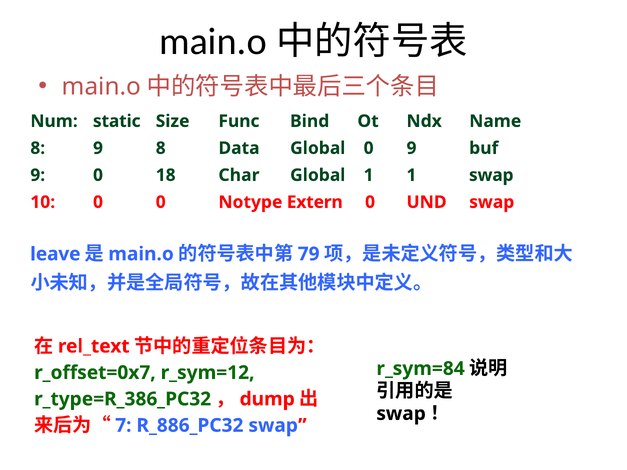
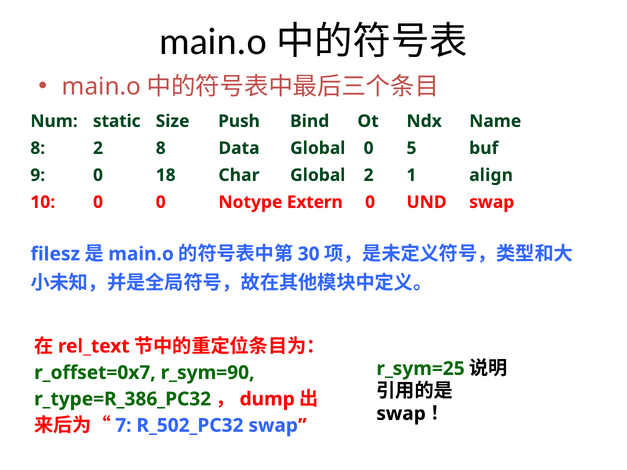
Func: Func -> Push
8 9: 9 -> 2
0 9: 9 -> 5
Global 1: 1 -> 2
1 swap: swap -> align
leave: leave -> filesz
79: 79 -> 30
r_sym=84: r_sym=84 -> r_sym=25
r_sym=12: r_sym=12 -> r_sym=90
R_886_PC32: R_886_PC32 -> R_502_PC32
